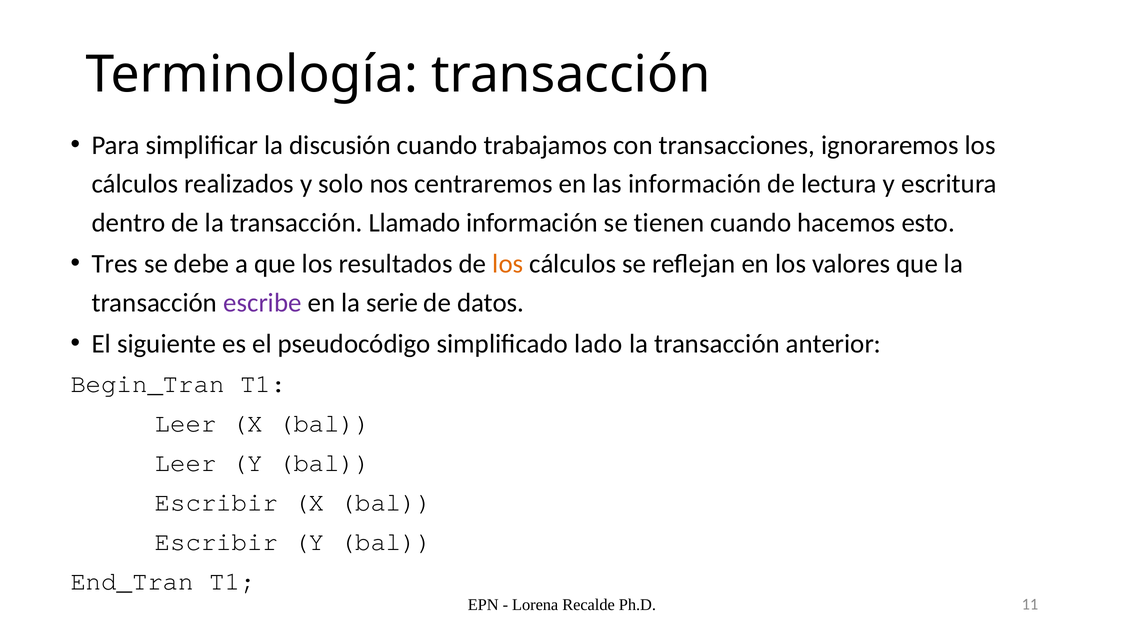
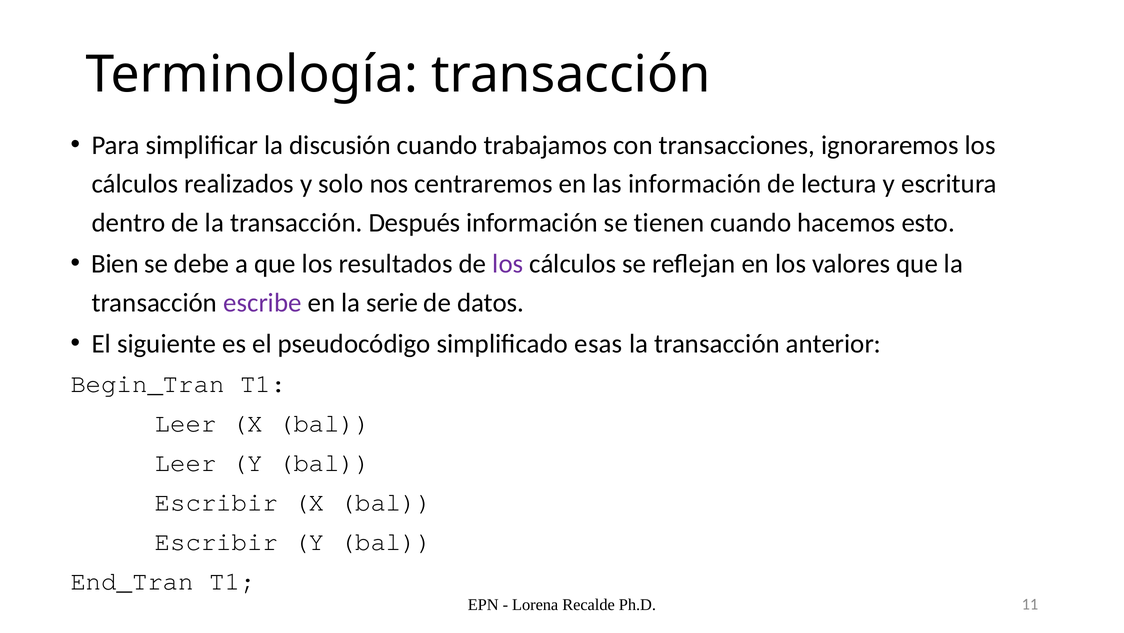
Llamado: Llamado -> Después
Tres: Tres -> Bien
los at (508, 264) colour: orange -> purple
lado: lado -> esas
